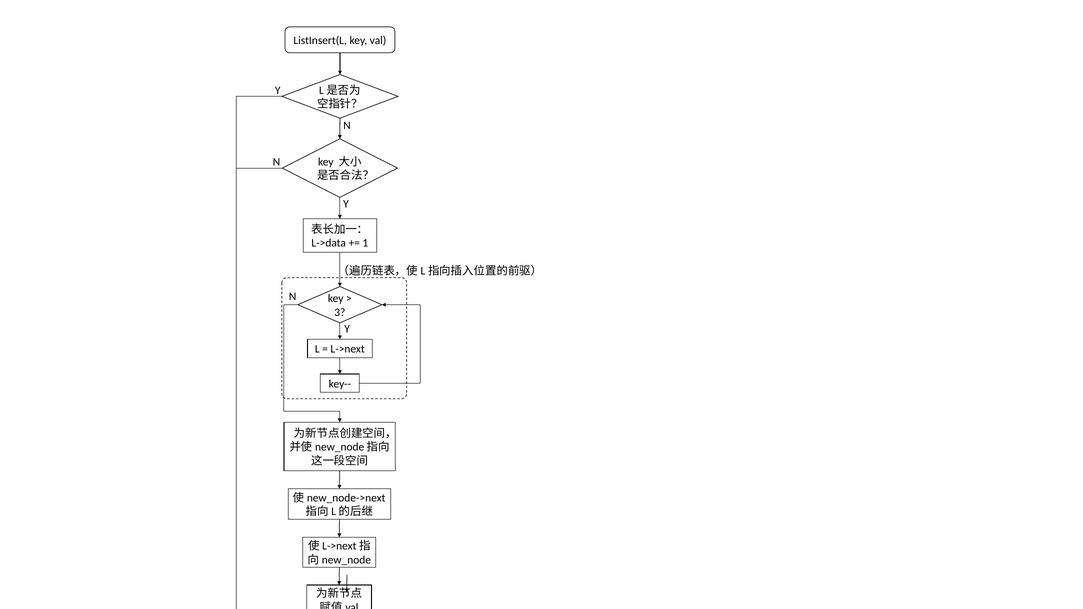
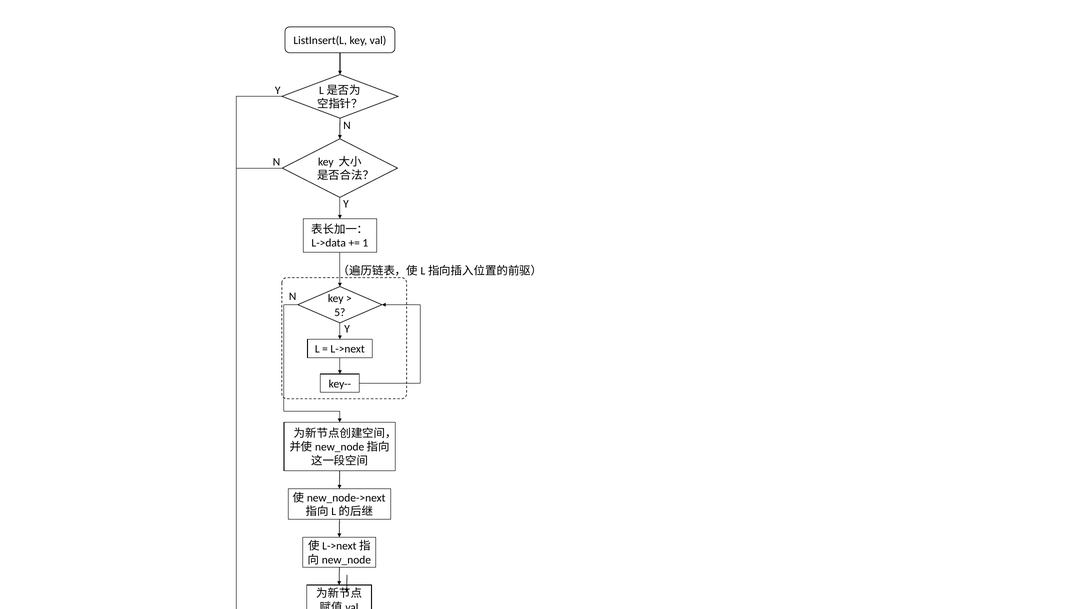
3: 3 -> 5
